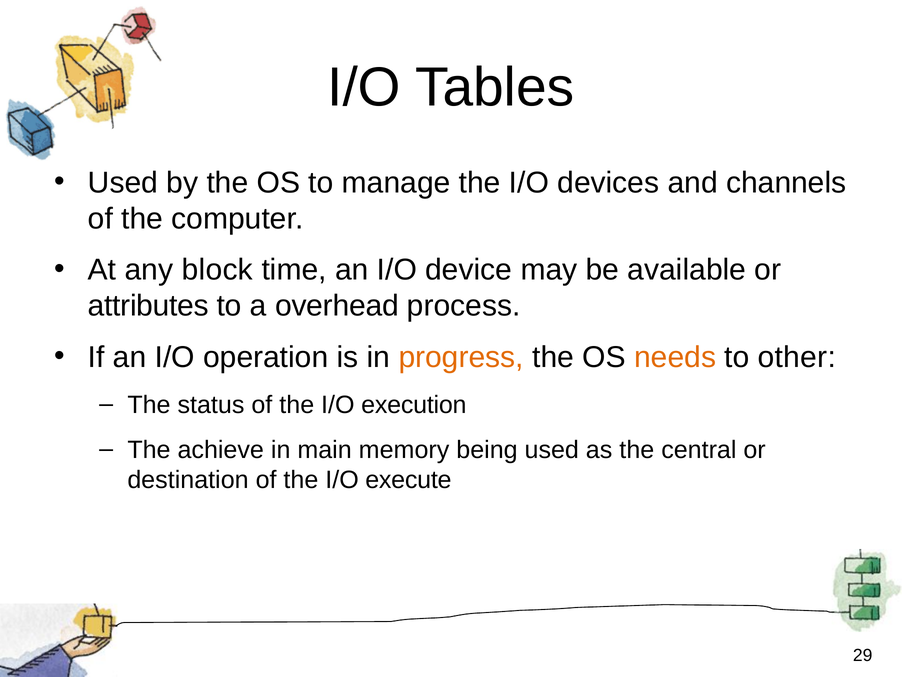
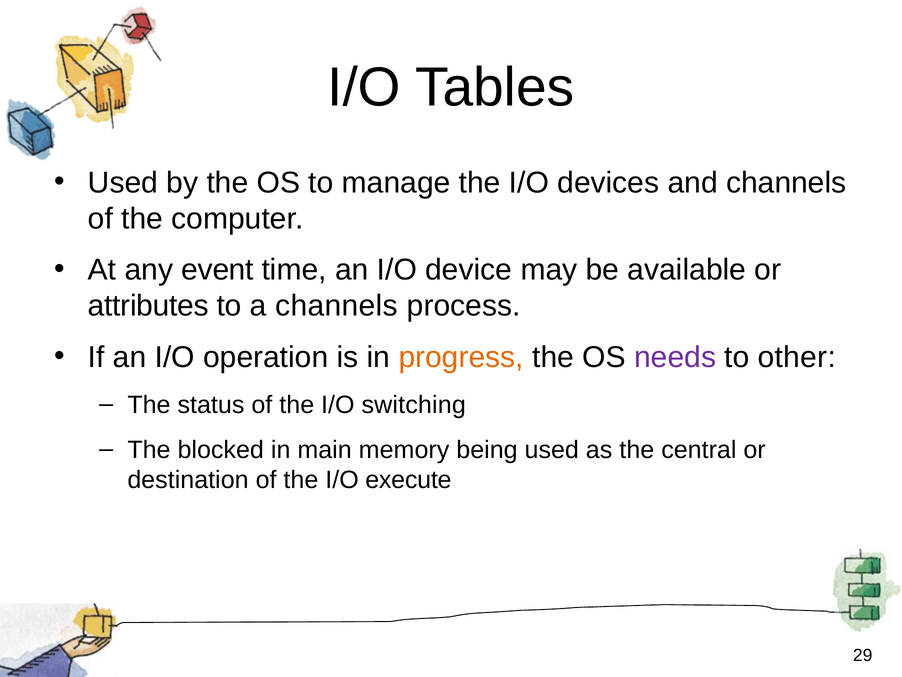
block: block -> event
a overhead: overhead -> channels
needs colour: orange -> purple
execution: execution -> switching
achieve: achieve -> blocked
